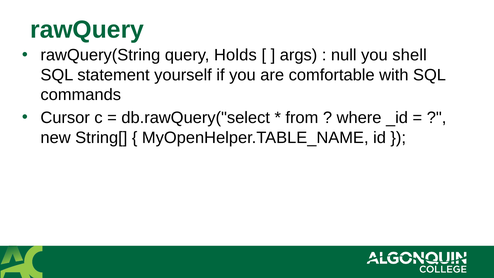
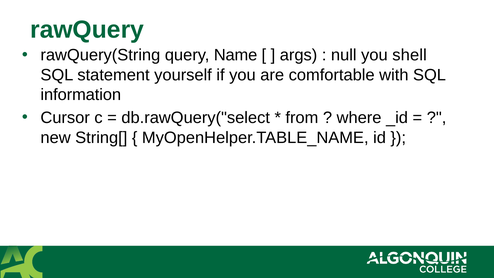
Holds: Holds -> Name
commands: commands -> information
